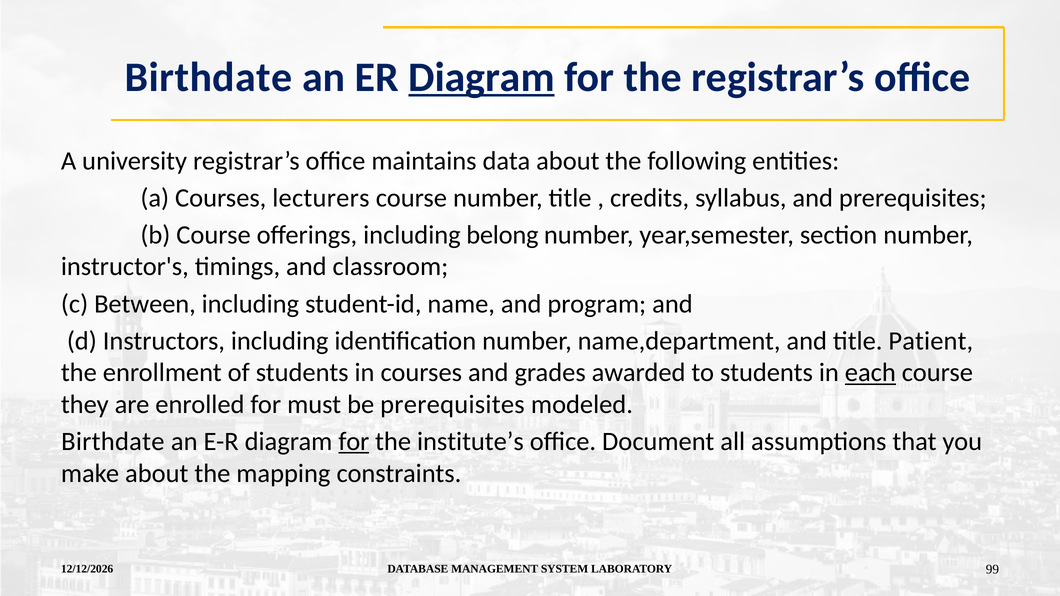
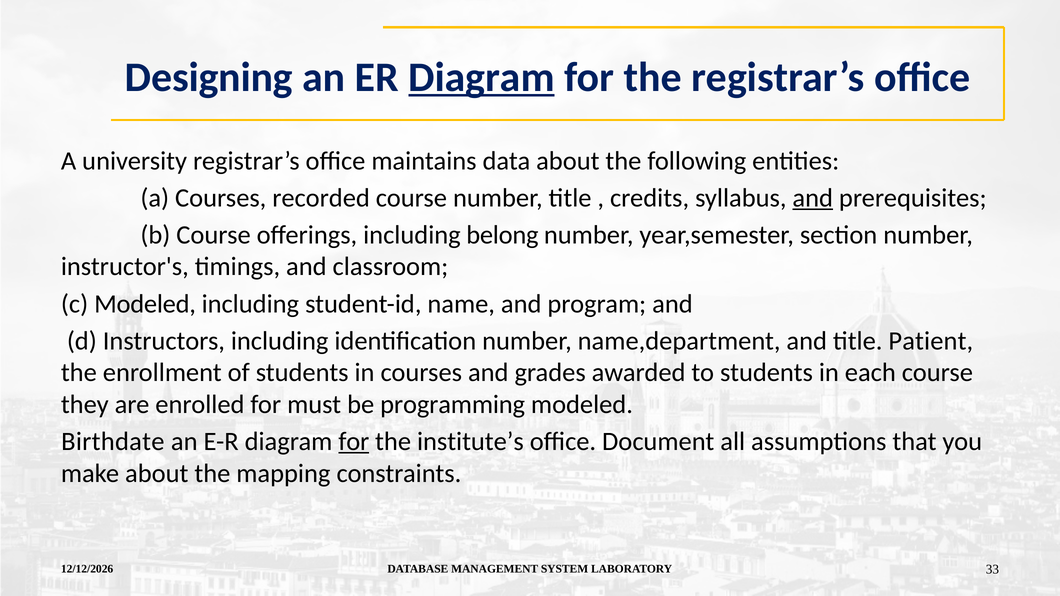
Birthdate at (209, 77): Birthdate -> Designing
lecturers: lecturers -> recorded
and at (813, 198) underline: none -> present
c Between: Between -> Modeled
each underline: present -> none
be prerequisites: prerequisites -> programming
99: 99 -> 33
